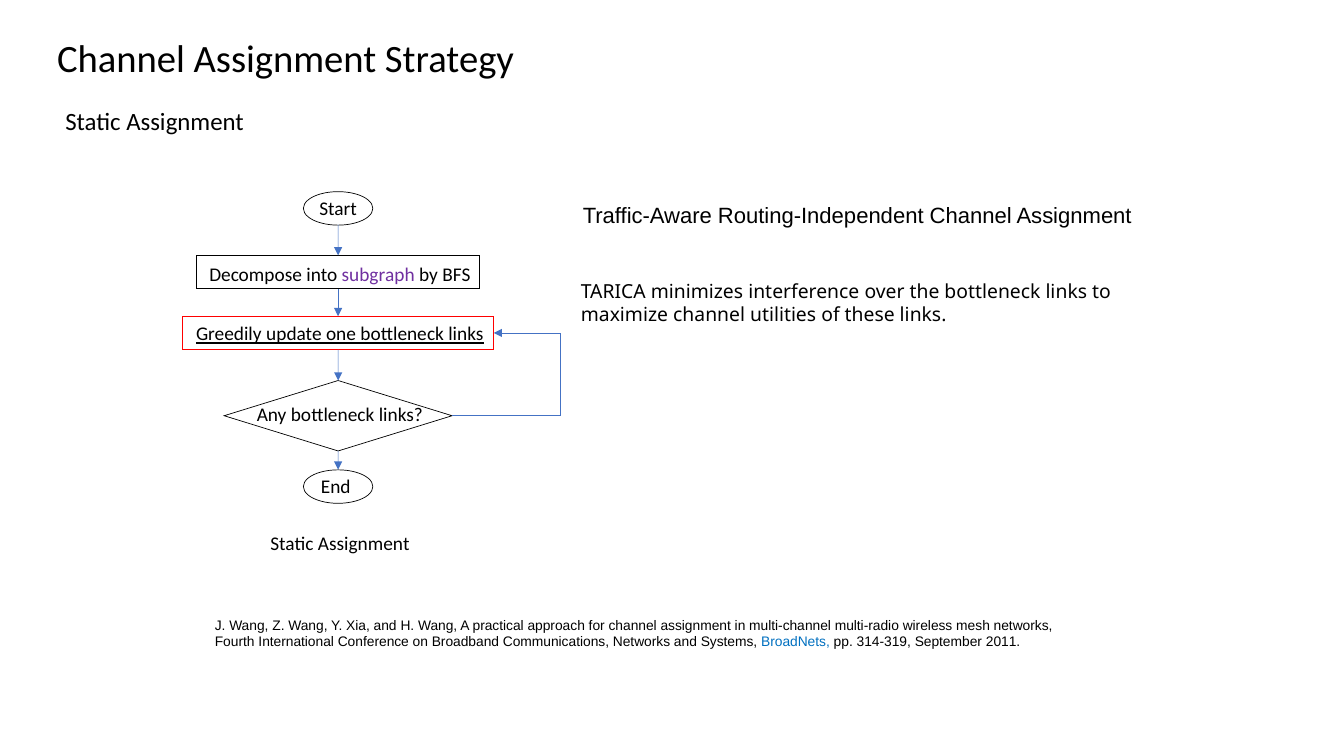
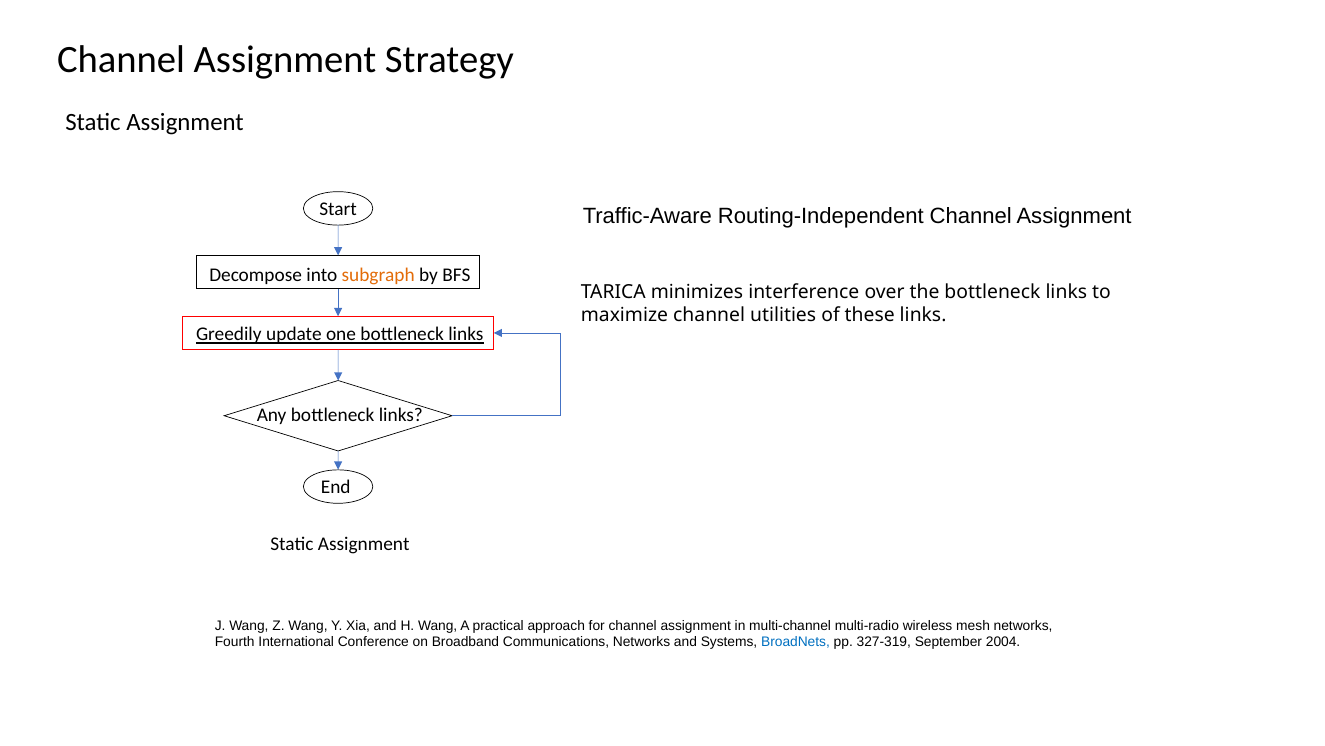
subgraph colour: purple -> orange
314-319: 314-319 -> 327-319
2011: 2011 -> 2004
